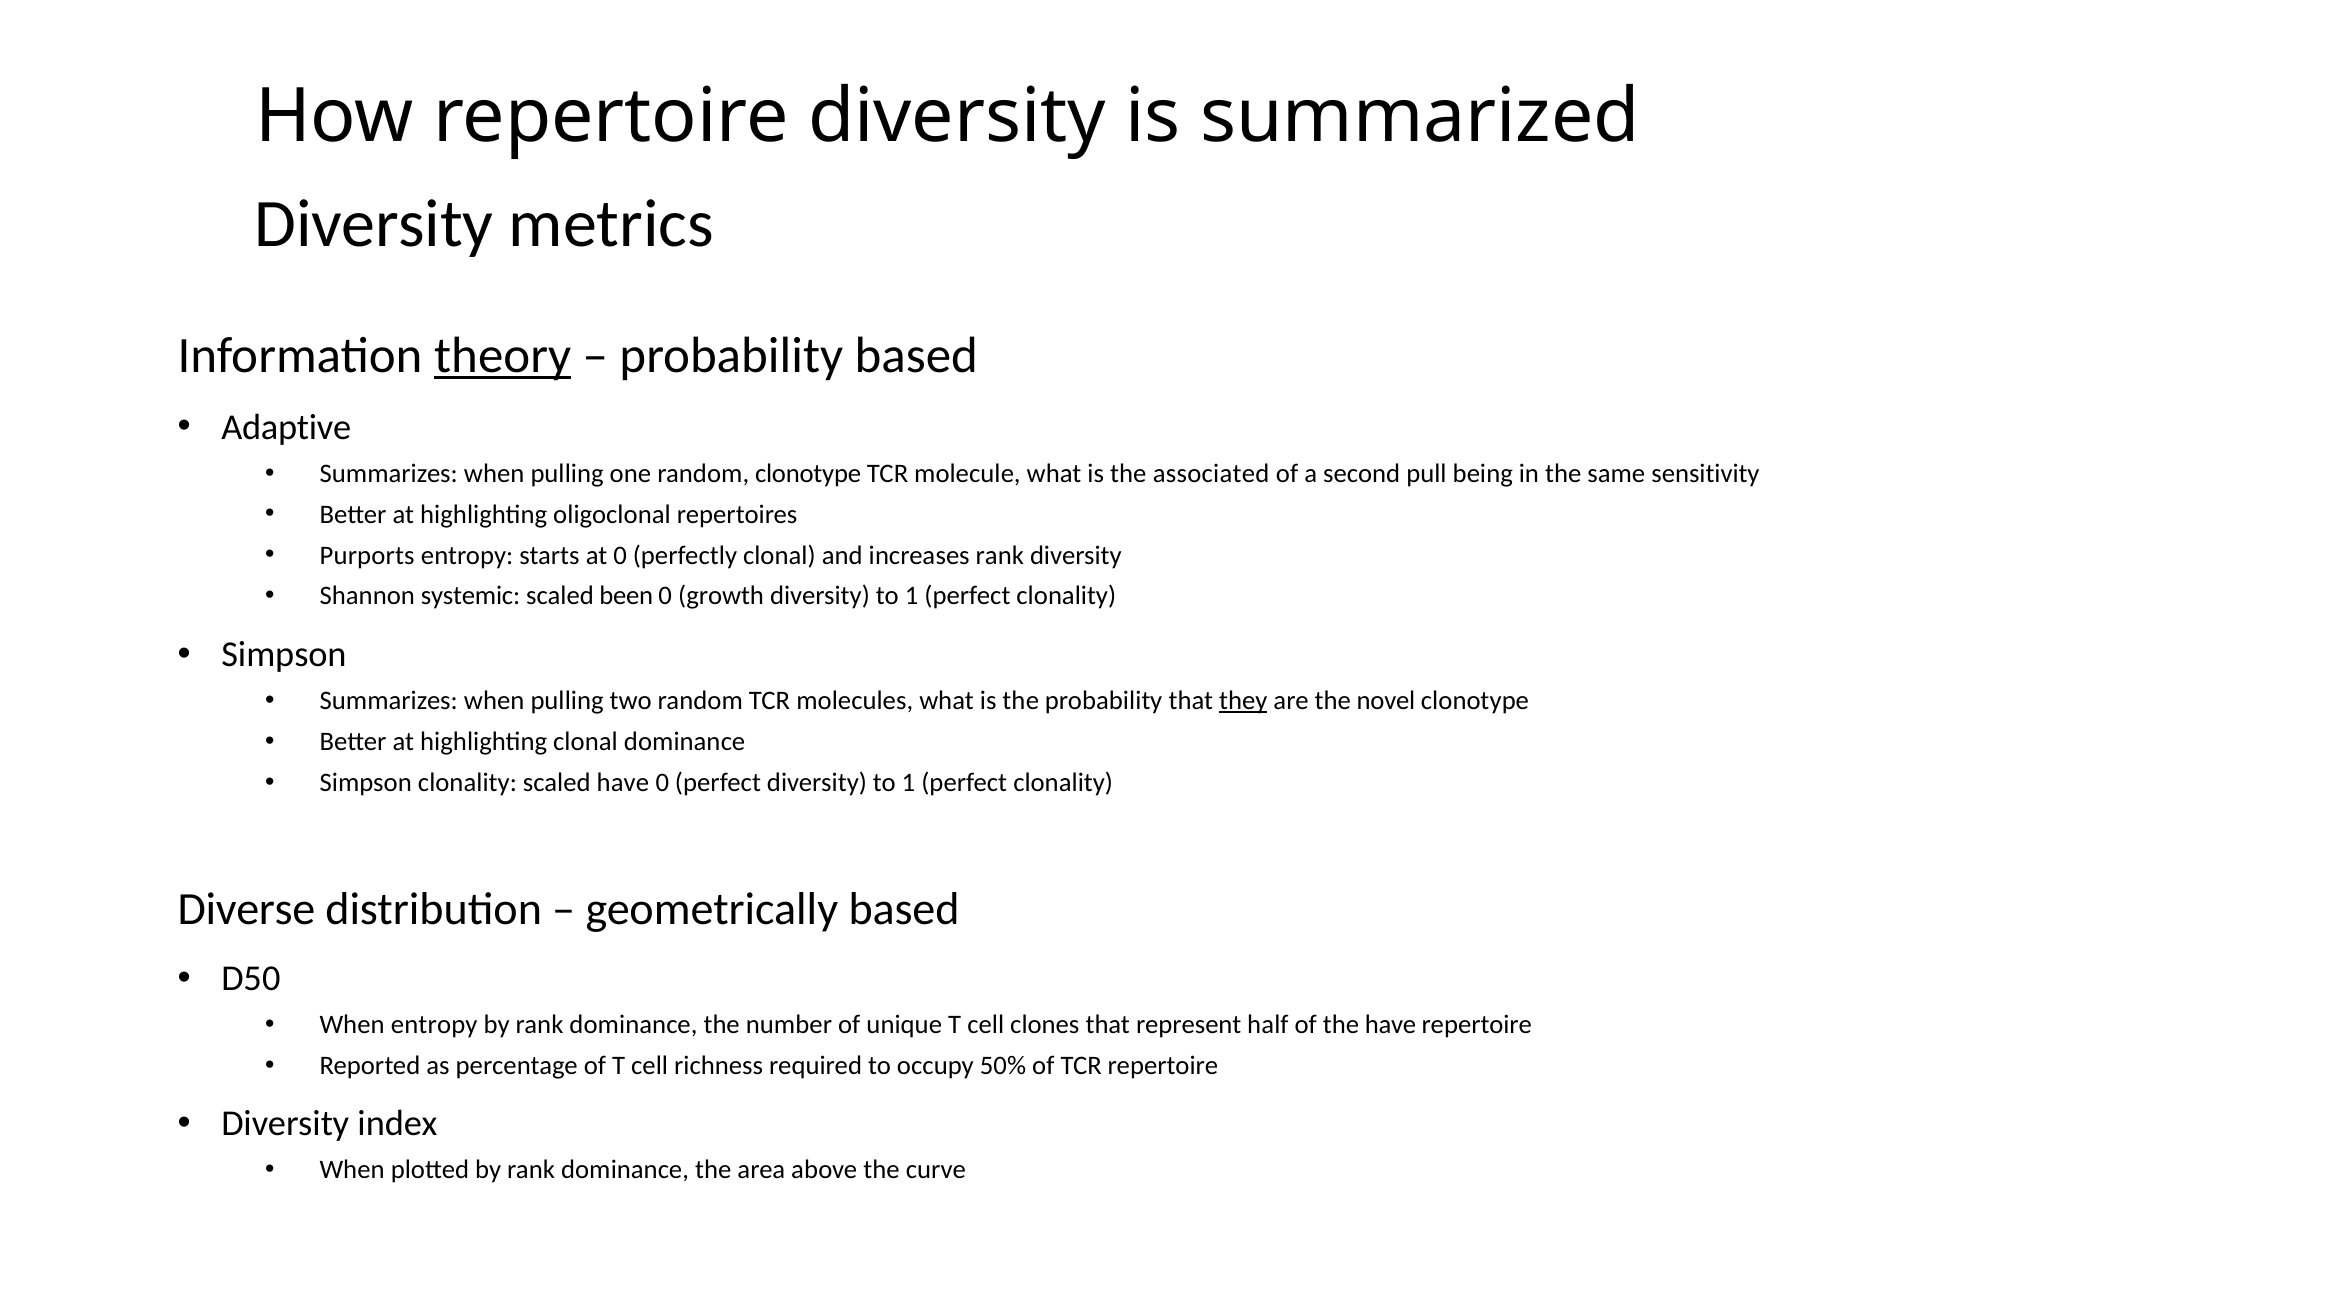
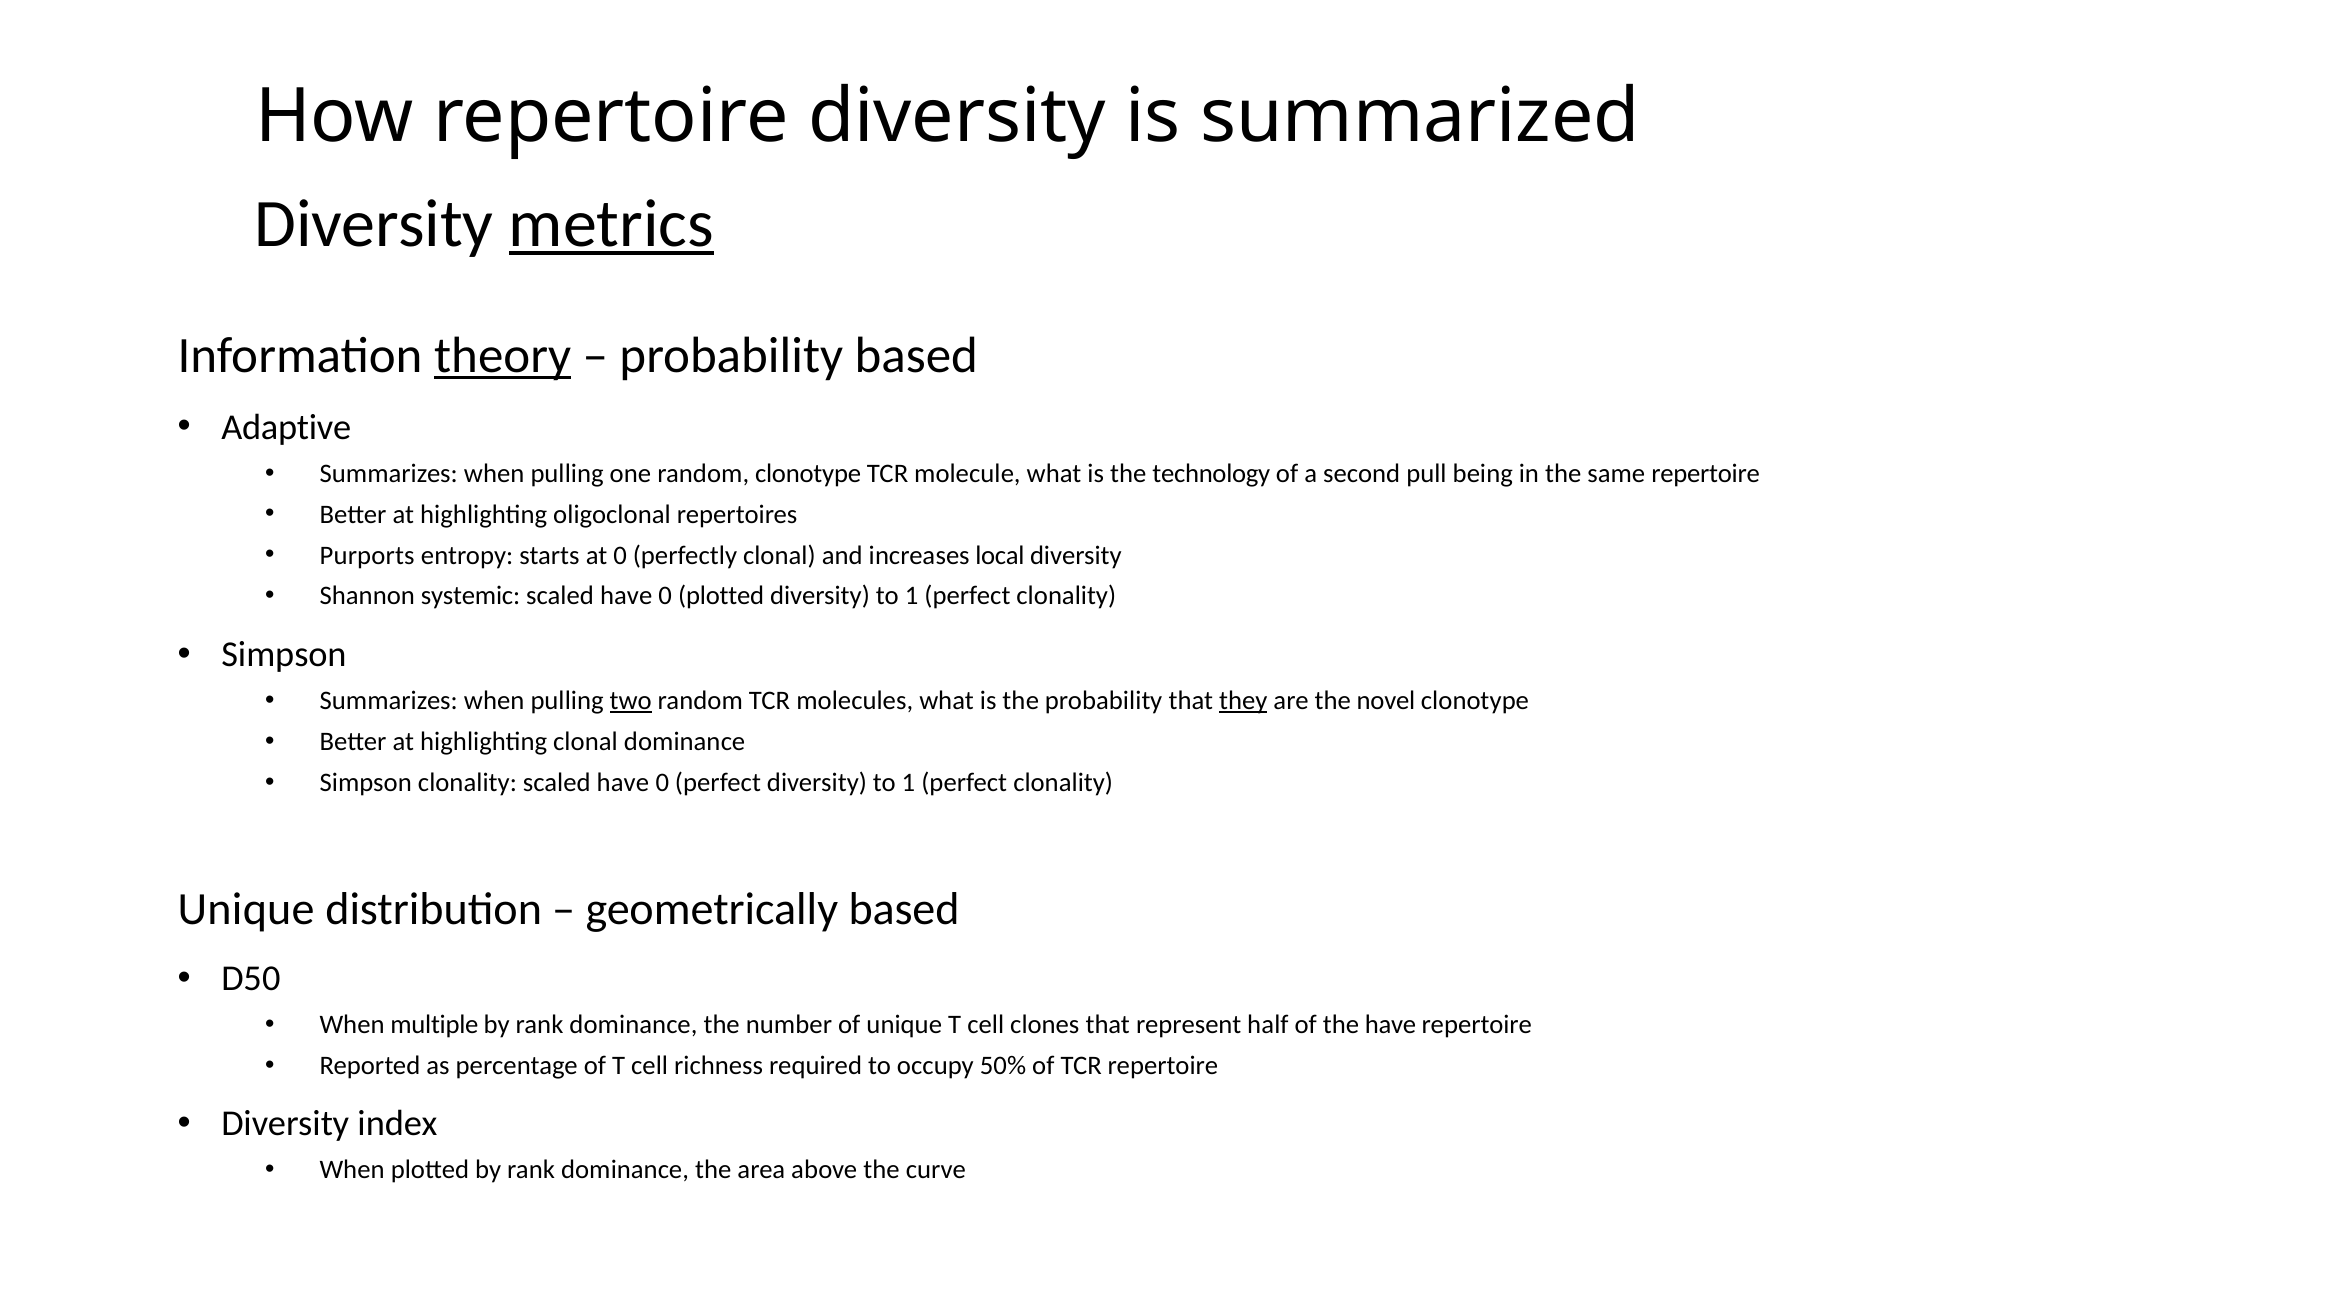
metrics underline: none -> present
associated: associated -> technology
same sensitivity: sensitivity -> repertoire
increases rank: rank -> local
been at (626, 596): been -> have
0 growth: growth -> plotted
two underline: none -> present
Diverse at (246, 910): Diverse -> Unique
When entropy: entropy -> multiple
